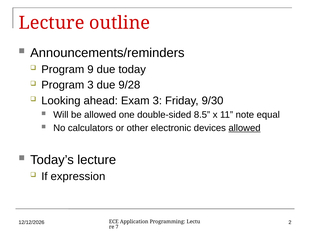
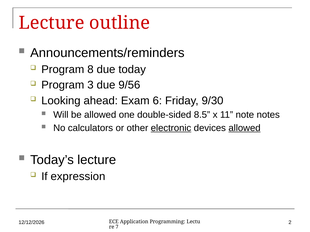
9: 9 -> 8
9/28: 9/28 -> 9/56
Exam 3: 3 -> 6
equal: equal -> notes
electronic underline: none -> present
